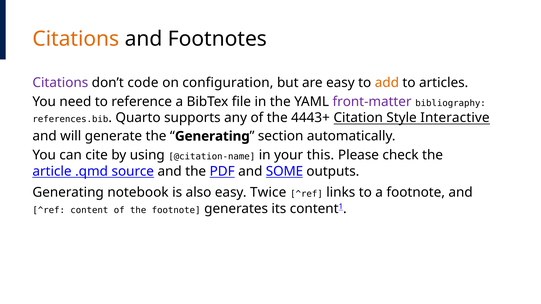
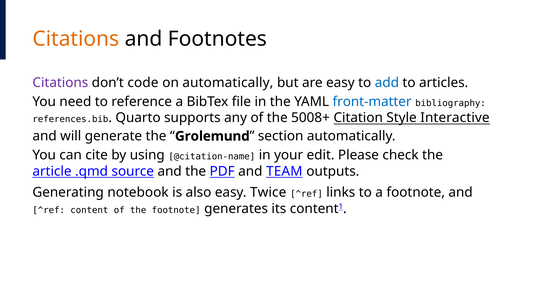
on configuration: configuration -> automatically
add colour: orange -> blue
front-matter colour: purple -> blue
4443+: 4443+ -> 5008+
Generating at (212, 136): Generating -> Grolemund
this: this -> edit
SOME: SOME -> TEAM
